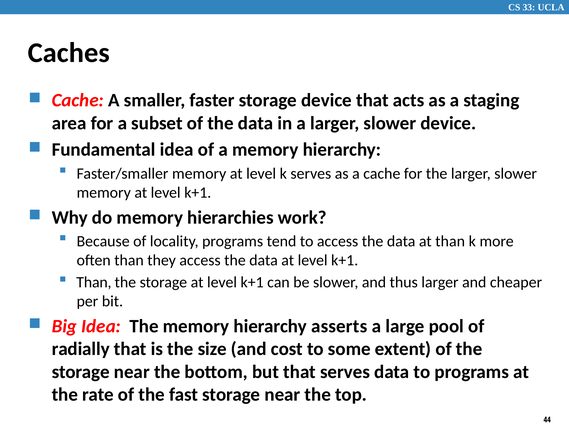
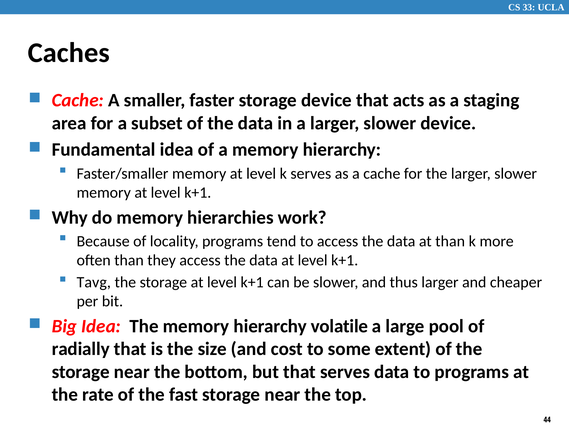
Than at (94, 282): Than -> Tavg
asserts: asserts -> volatile
